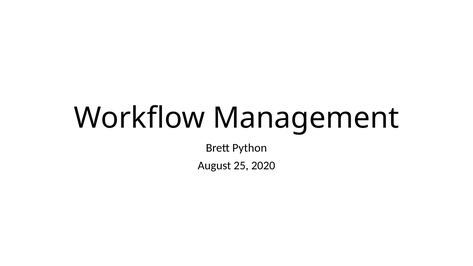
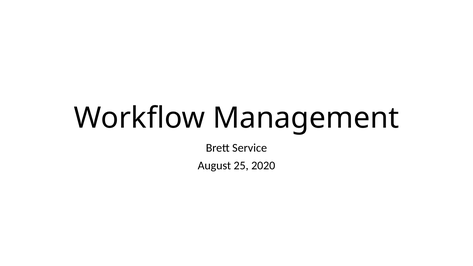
Python: Python -> Service
